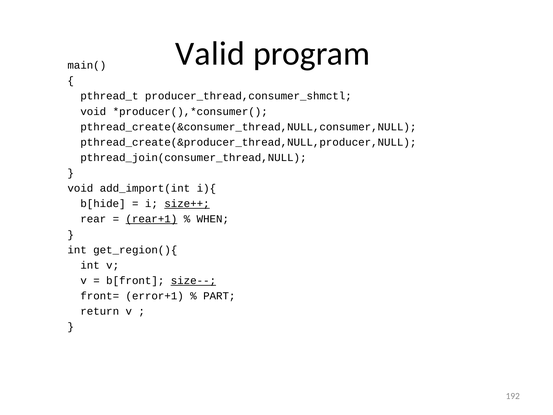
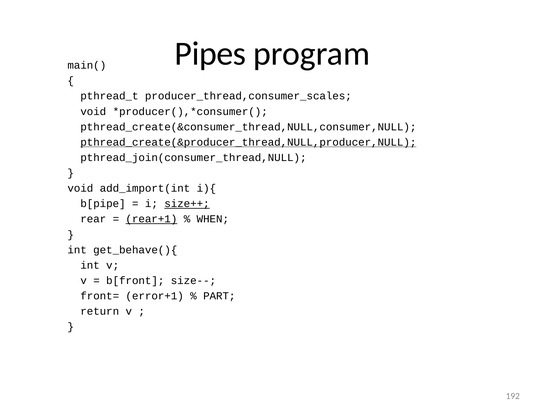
Valid: Valid -> Pipes
producer_thread,consumer_shmctl: producer_thread,consumer_shmctl -> producer_thread,consumer_scales
pthread_create(&producer_thread,NULL,producer,NULL underline: none -> present
b[hide: b[hide -> b[pipe
get_region(){: get_region(){ -> get_behave(){
size-- underline: present -> none
